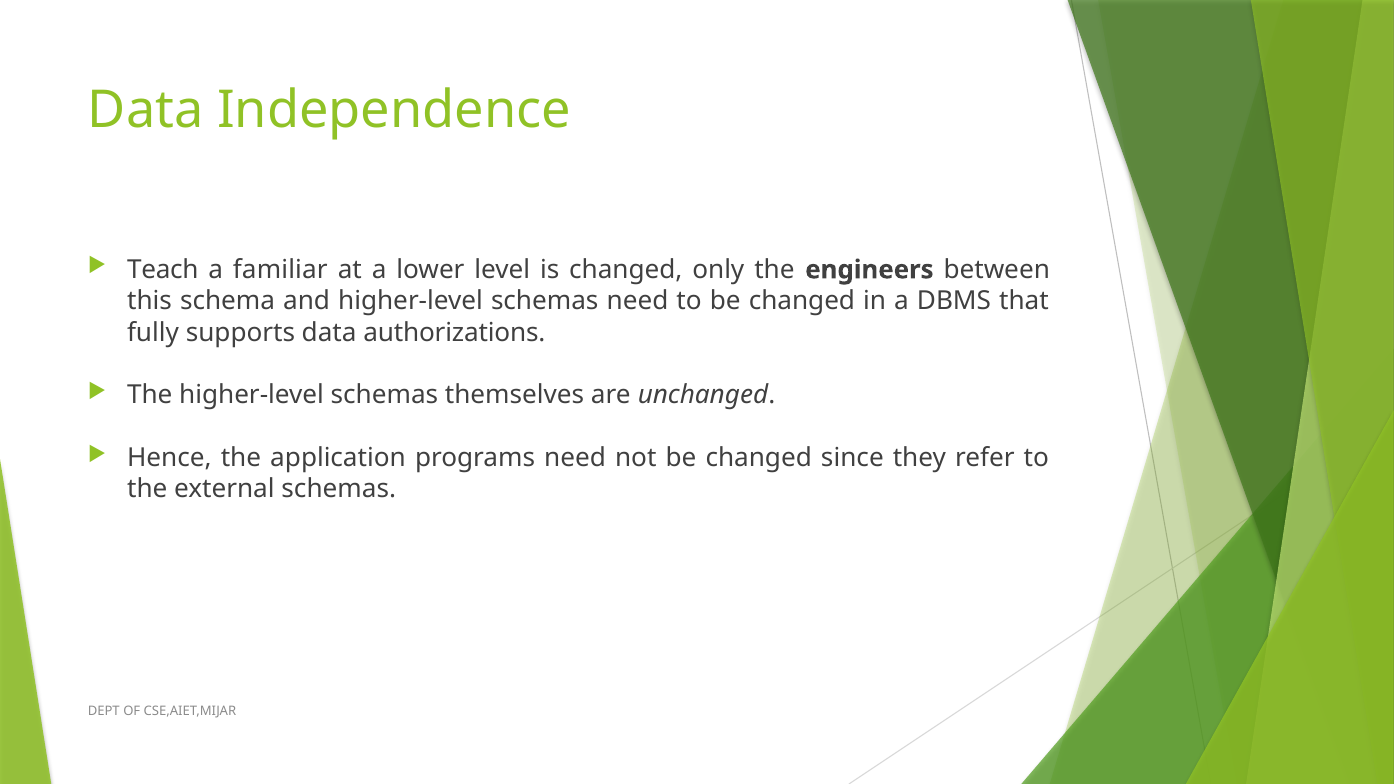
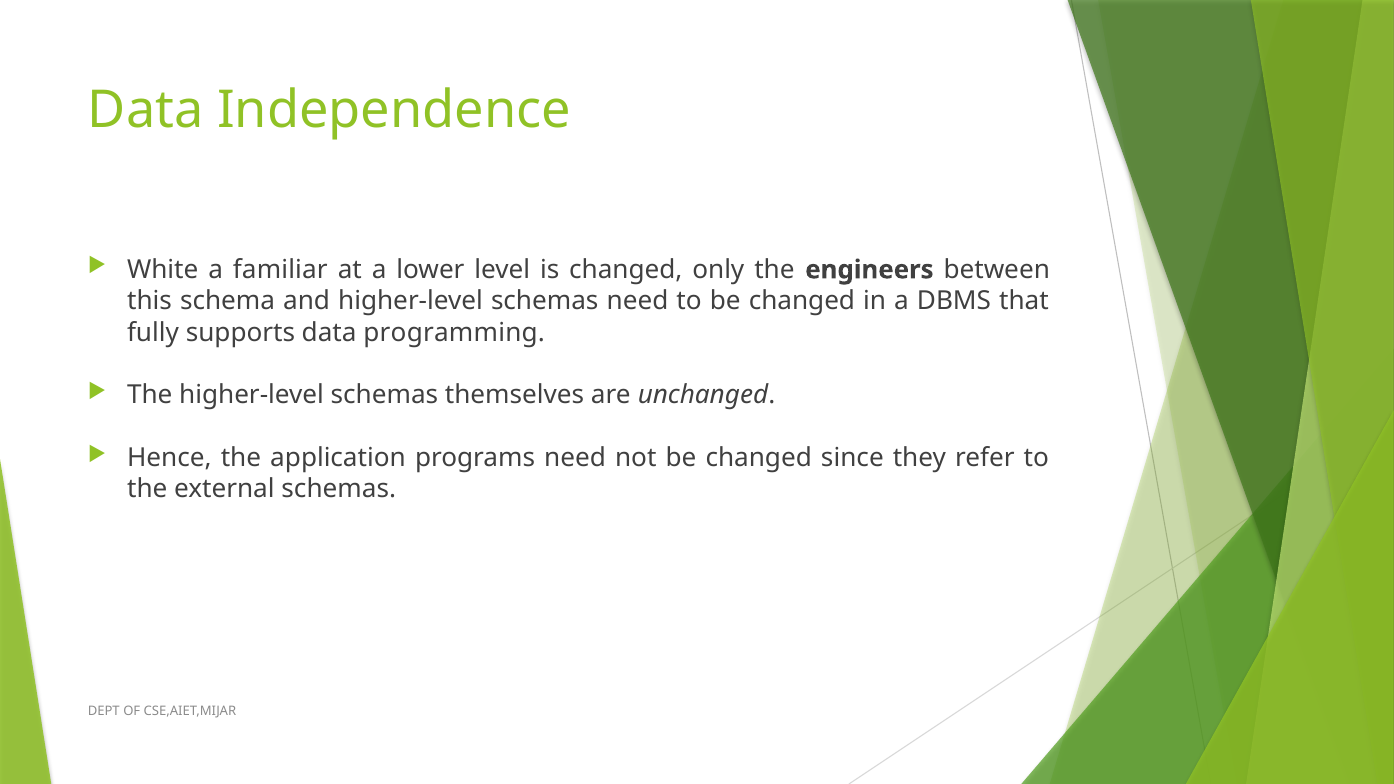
Teach: Teach -> White
authorizations: authorizations -> programming
